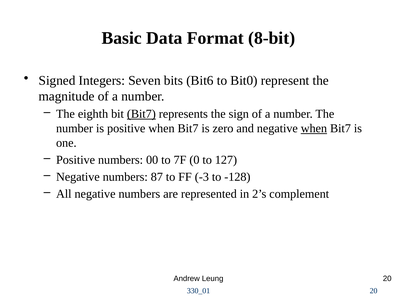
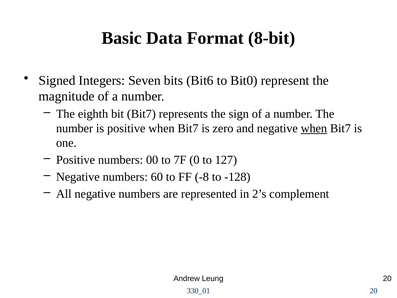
Bit7 at (141, 114) underline: present -> none
87: 87 -> 60
-3: -3 -> -8
